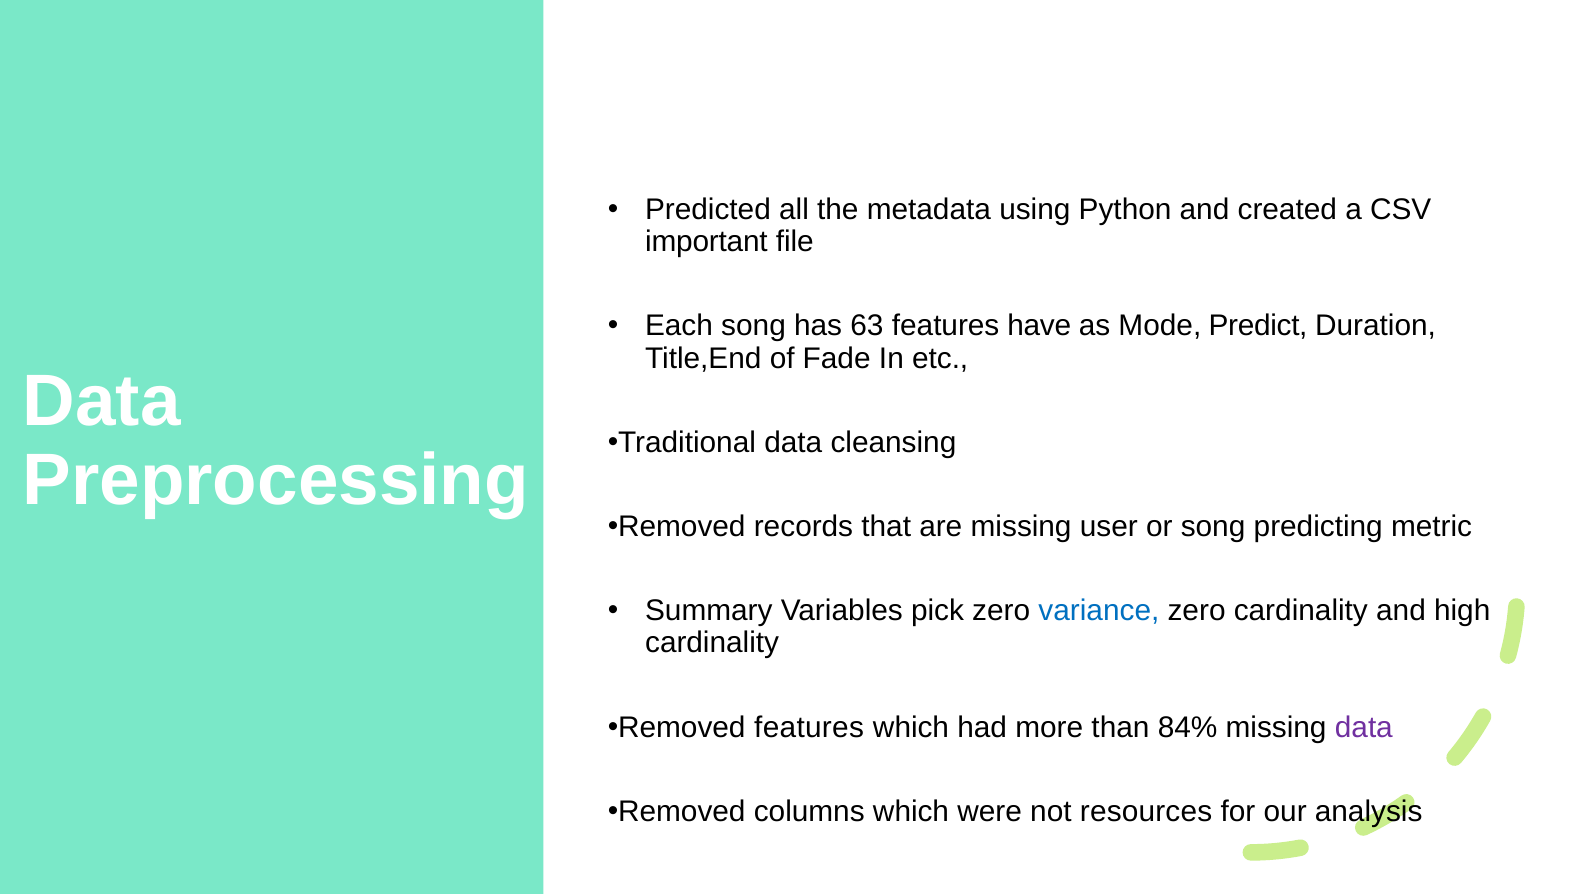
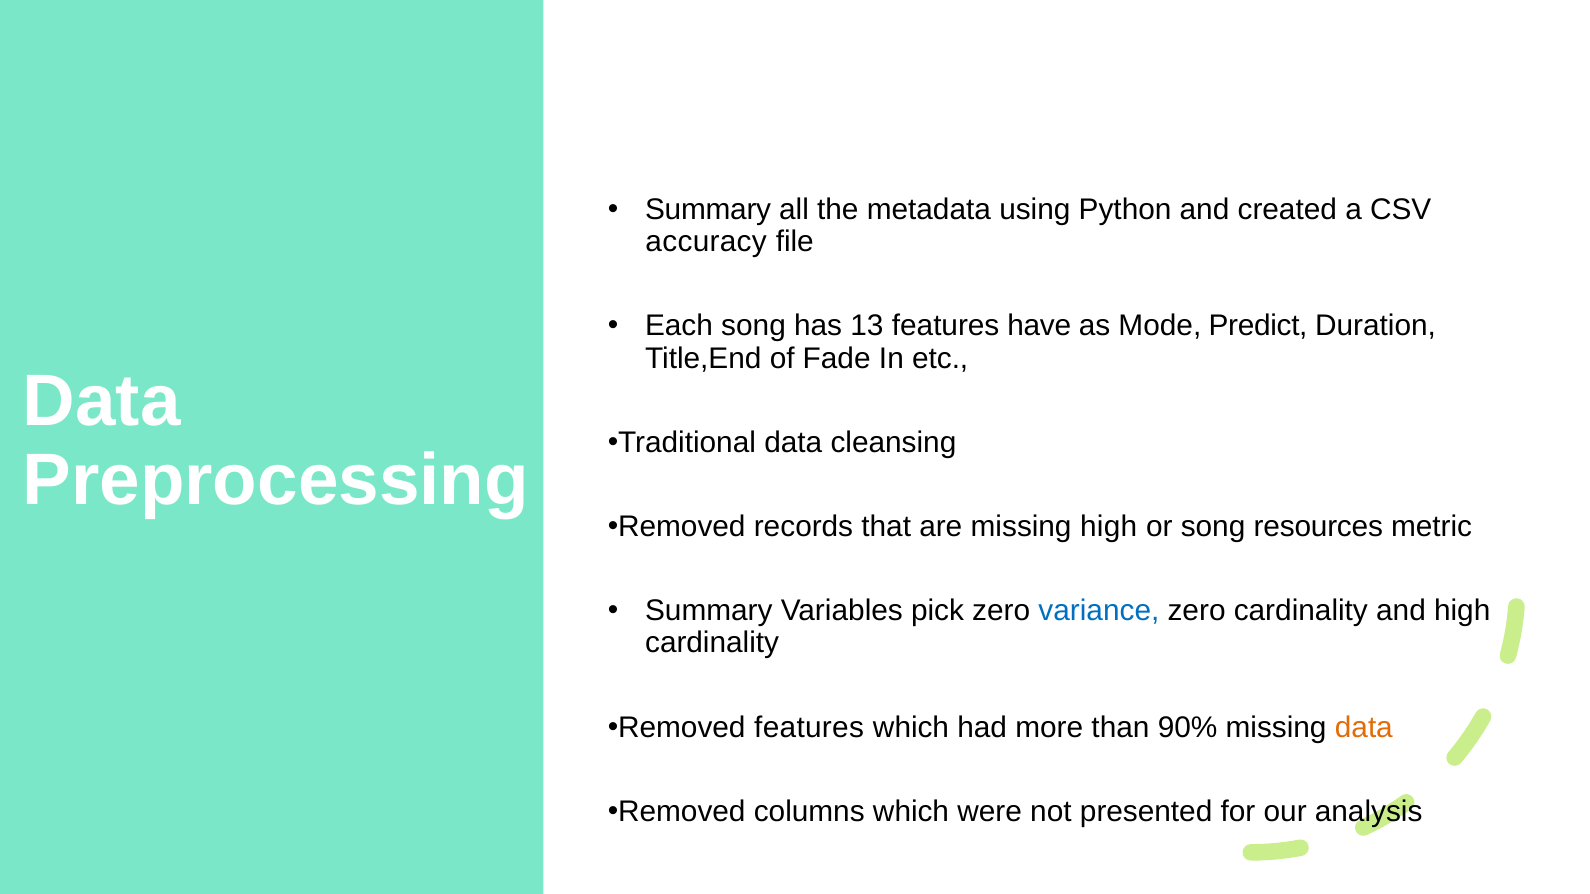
Predicted at (708, 210): Predicted -> Summary
important: important -> accuracy
63: 63 -> 13
missing user: user -> high
predicting: predicting -> resources
84%: 84% -> 90%
data at (1364, 728) colour: purple -> orange
resources: resources -> presented
